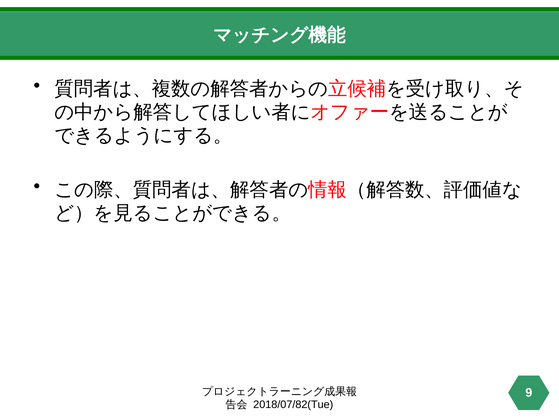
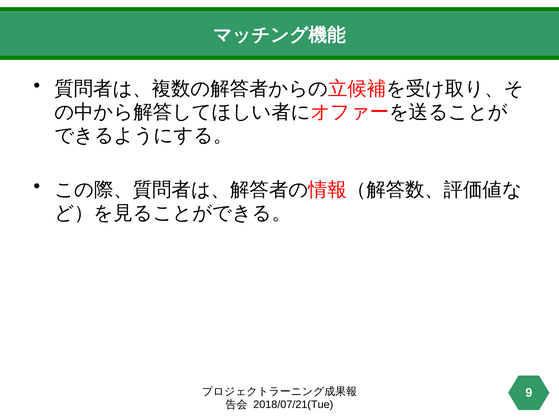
2018/07/82(Tue: 2018/07/82(Tue -> 2018/07/21(Tue
